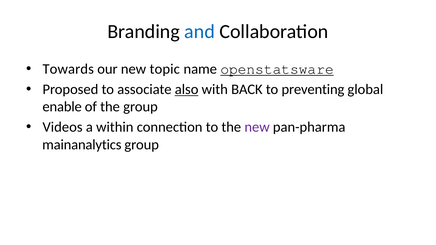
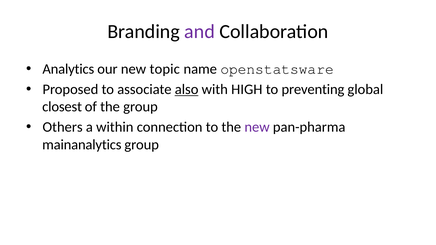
and colour: blue -> purple
Towards: Towards -> Analytics
openstatsware underline: present -> none
BACK: BACK -> HIGH
enable: enable -> closest
Videos: Videos -> Others
